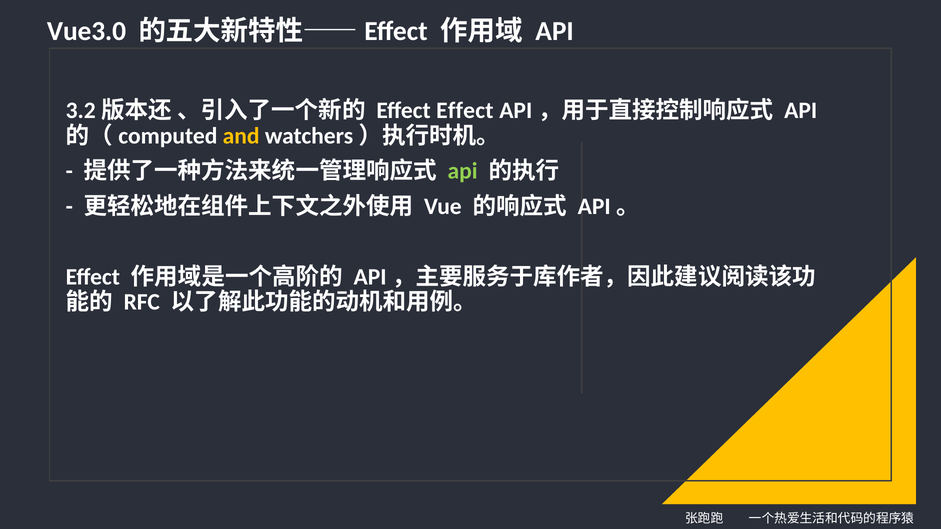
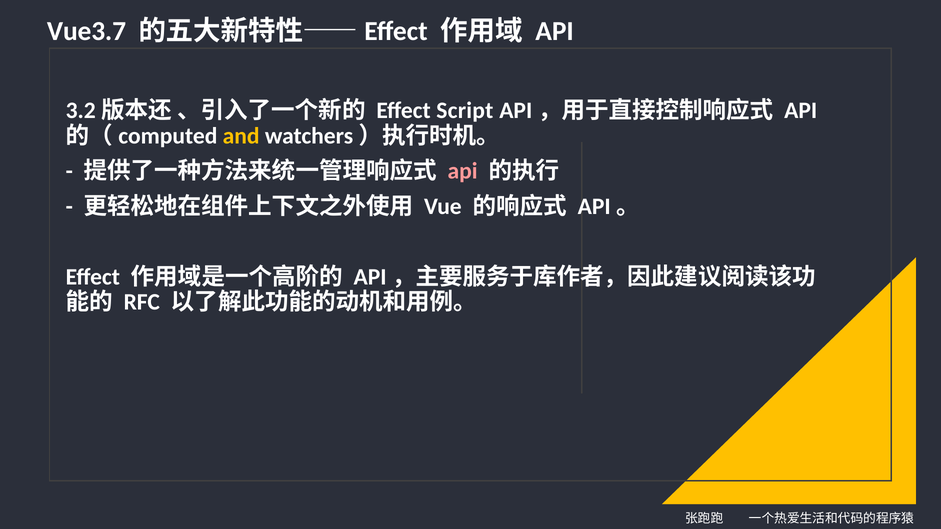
Vue3.0: Vue3.0 -> Vue3.7
Effect Effect: Effect -> Script
api at (463, 171) colour: light green -> pink
